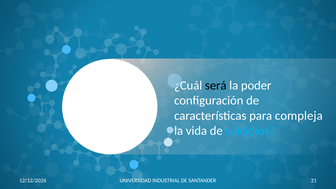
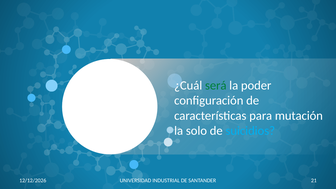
será colour: black -> green
compleja: compleja -> mutación
vida: vida -> solo
